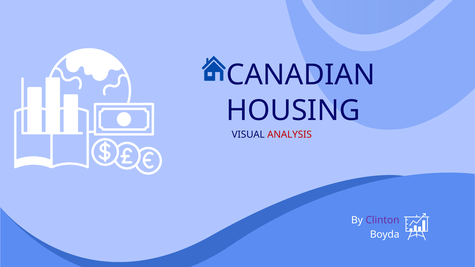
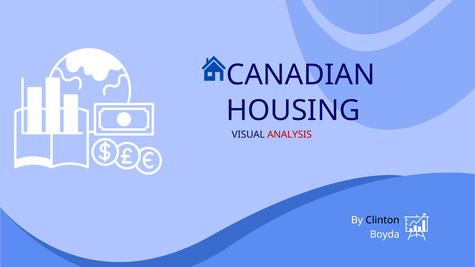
Clinton colour: purple -> black
